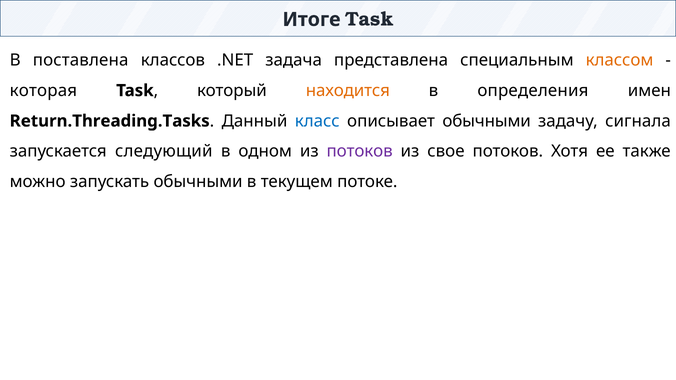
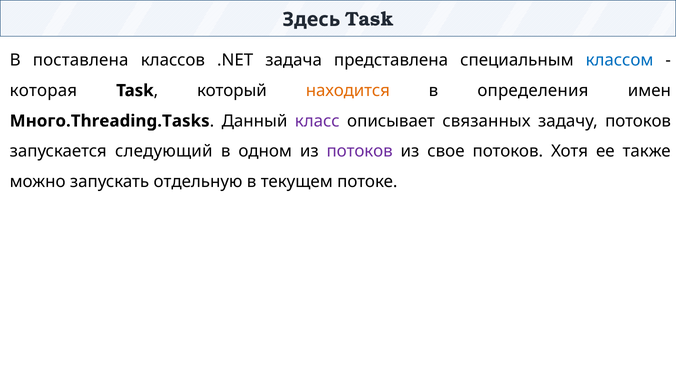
Итоге: Итоге -> Здесь
классом colour: orange -> blue
Return.Threading.Tasks: Return.Threading.Tasks -> Много.Threading.Tasks
класс colour: blue -> purple
описывает обычными: обычными -> связанных
задачу сигнала: сигнала -> потоков
запускать обычными: обычными -> отдельную
